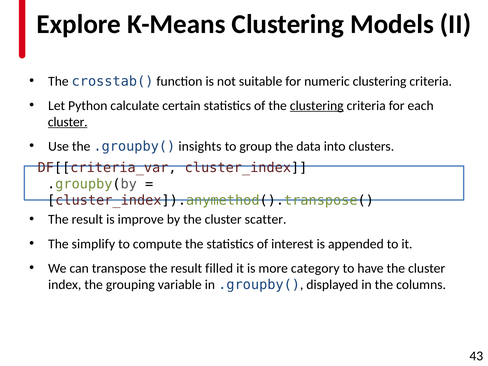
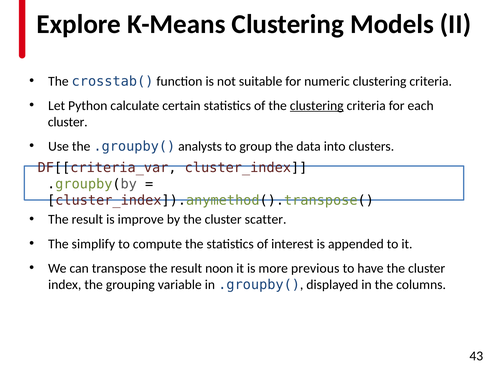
cluster at (68, 122) underline: present -> none
insights: insights -> analysts
filled: filled -> noon
category: category -> previous
